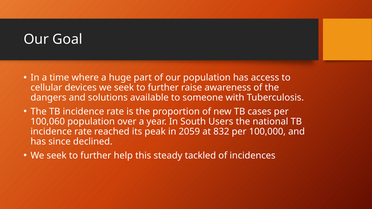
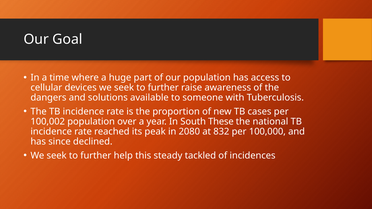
100,060: 100,060 -> 100,002
Users: Users -> These
2059: 2059 -> 2080
